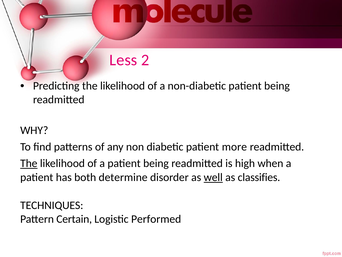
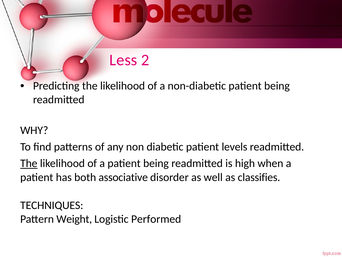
more: more -> levels
determine: determine -> associative
well underline: present -> none
Certain: Certain -> Weight
